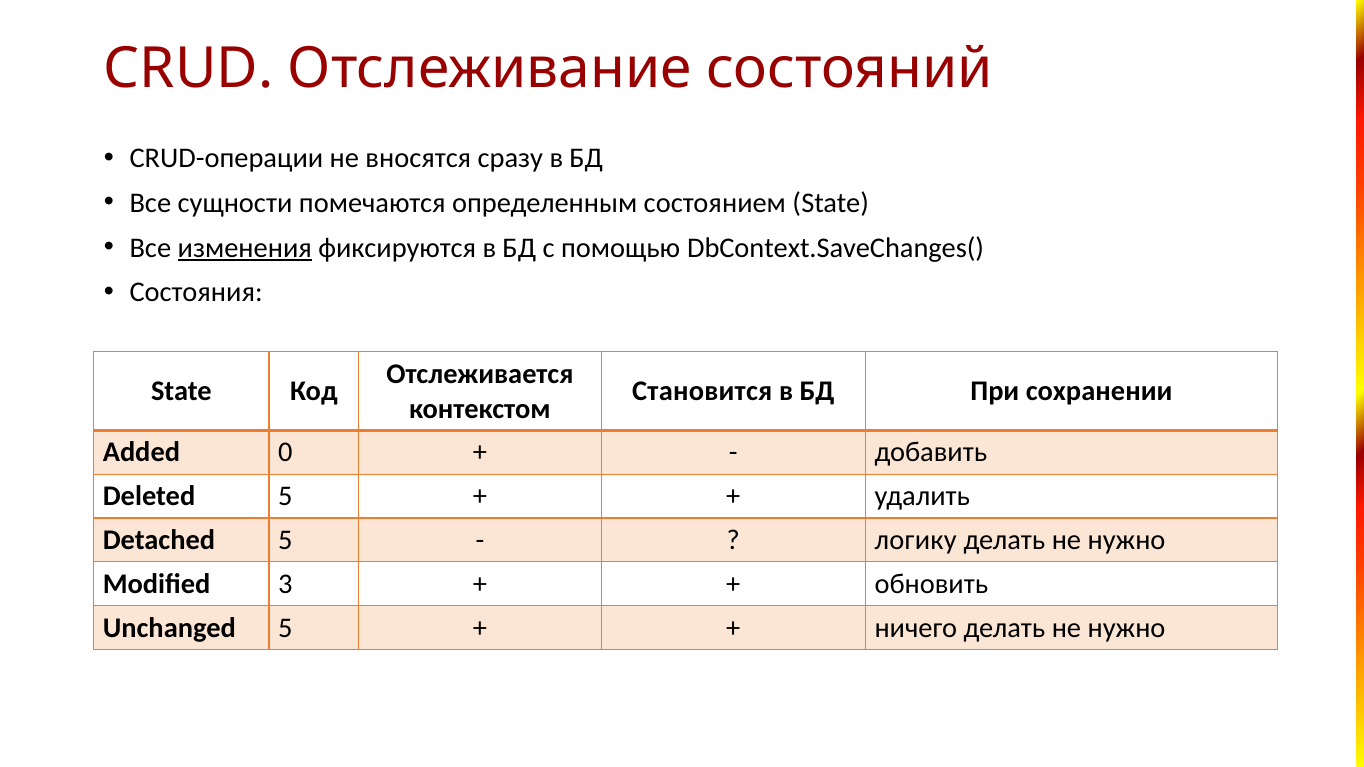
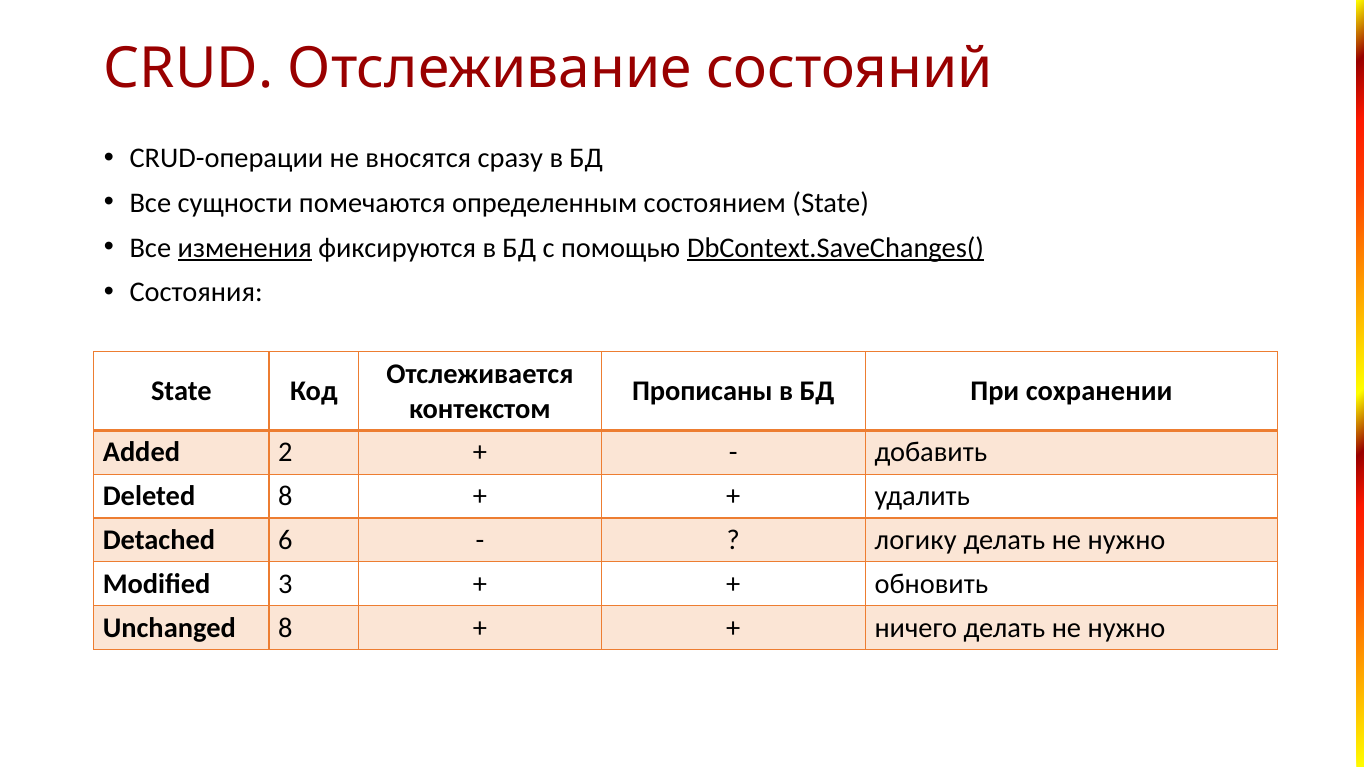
DbContext.SaveChanges( underline: none -> present
Становится: Становится -> Прописаны
0: 0 -> 2
Deleted 5: 5 -> 8
Detached 5: 5 -> 6
Unchanged 5: 5 -> 8
